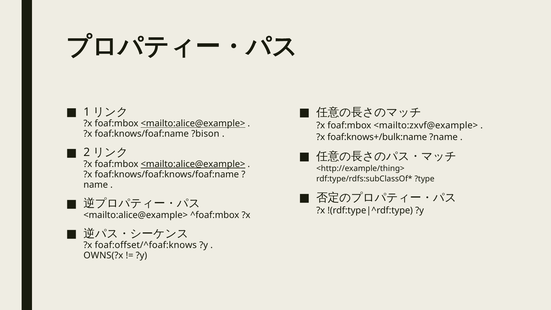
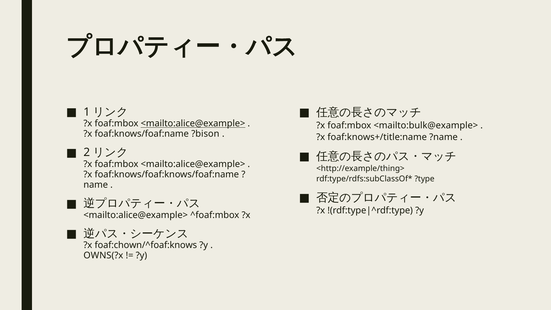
<mailto:zxvf@example>: <mailto:zxvf@example> -> <mailto:bulk@example>
foaf:knows+/bulk:name: foaf:knows+/bulk:name -> foaf:knows+/title:name
<mailto:alice@example> at (193, 164) underline: present -> none
foaf:offset/^foaf:knows: foaf:offset/^foaf:knows -> foaf:chown/^foaf:knows
